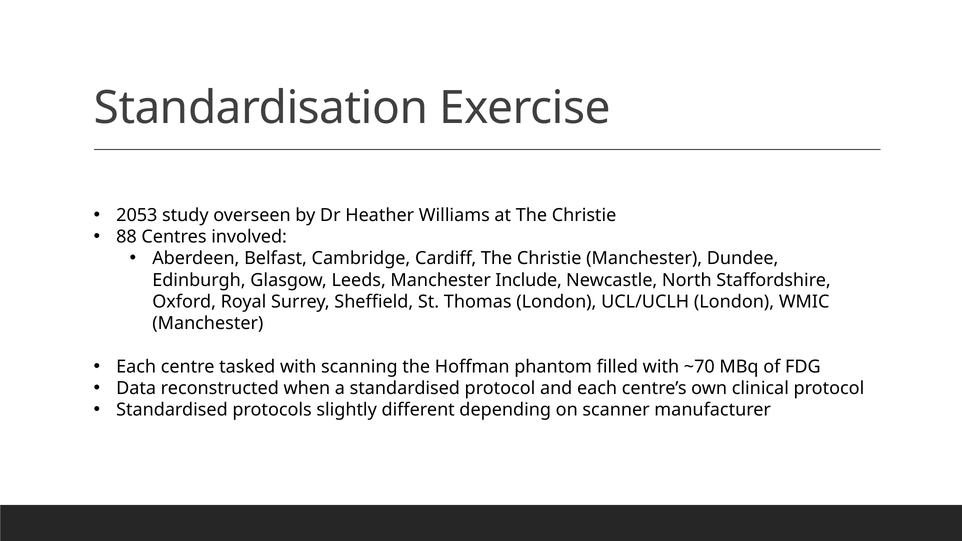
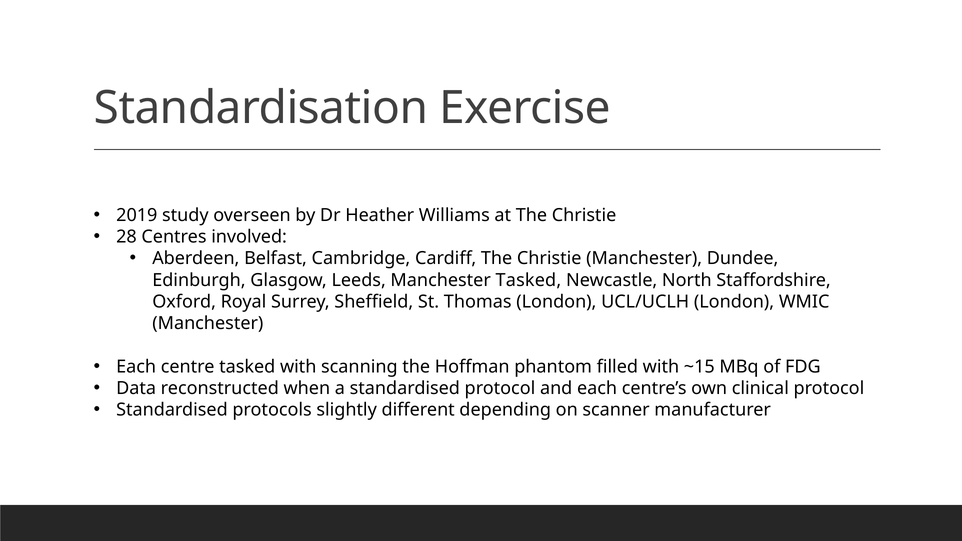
2053: 2053 -> 2019
88: 88 -> 28
Manchester Include: Include -> Tasked
~70: ~70 -> ~15
